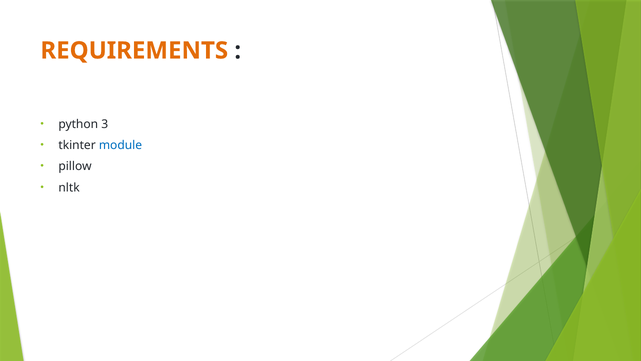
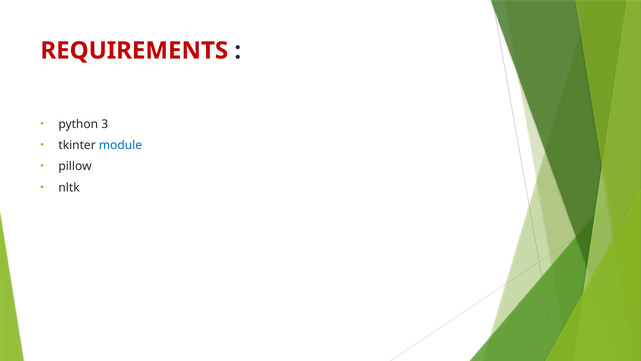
REQUIREMENTS colour: orange -> red
